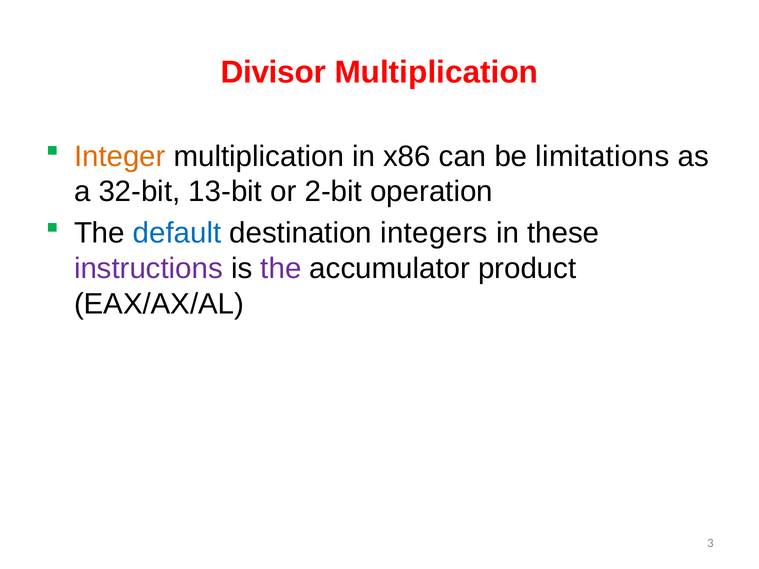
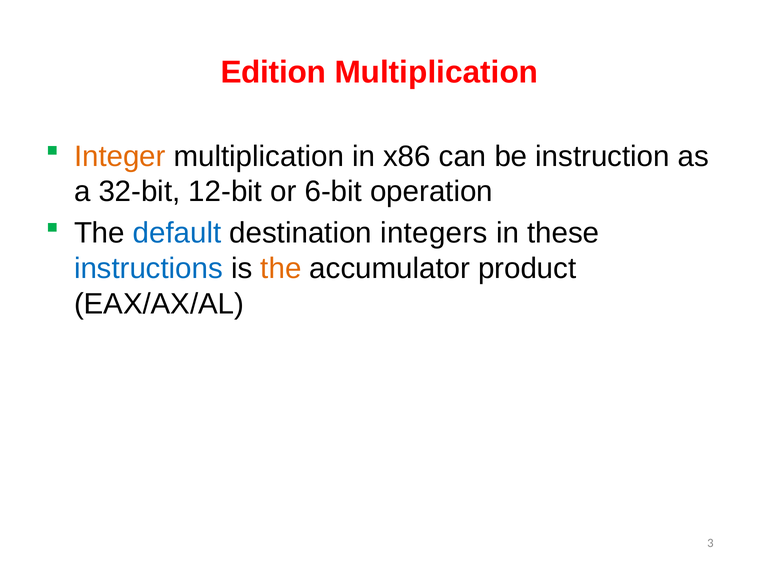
Divisor: Divisor -> Edition
limitations: limitations -> instruction
13-bit: 13-bit -> 12-bit
2-bit: 2-bit -> 6-bit
instructions colour: purple -> blue
the at (281, 269) colour: purple -> orange
